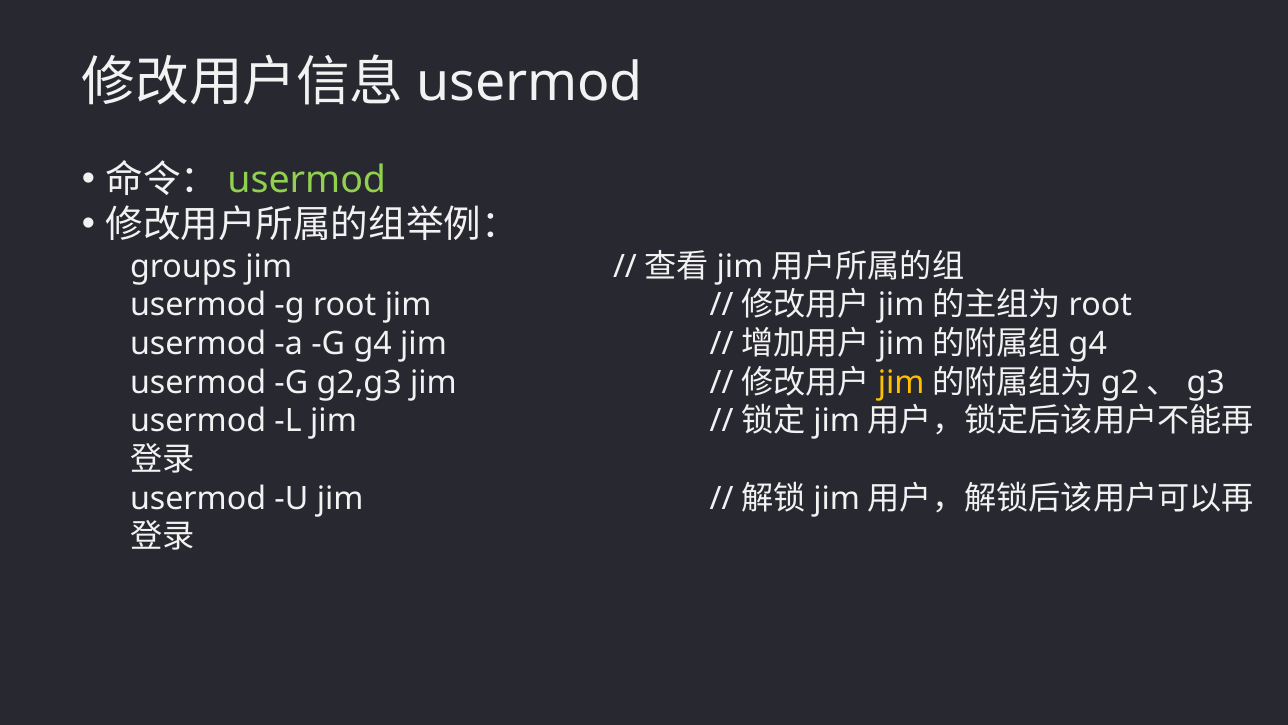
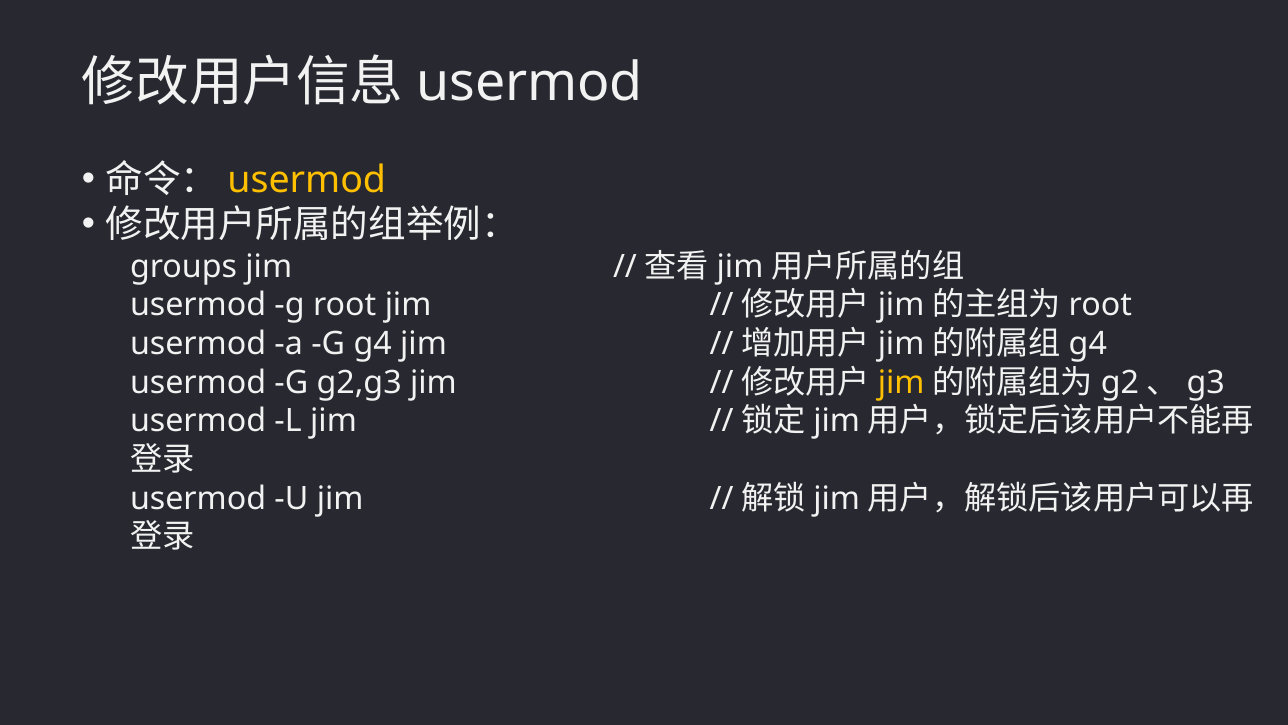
usermod at (307, 180) colour: light green -> yellow
